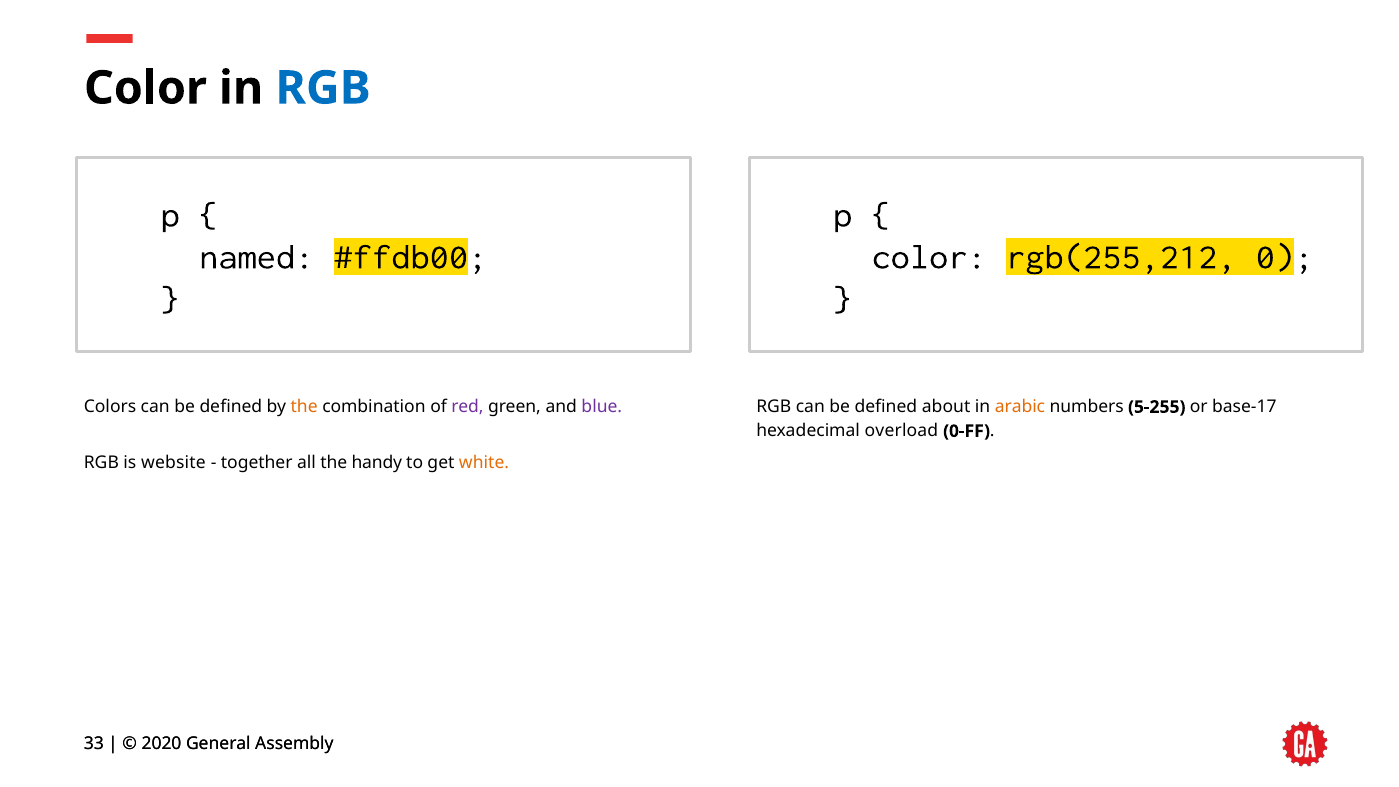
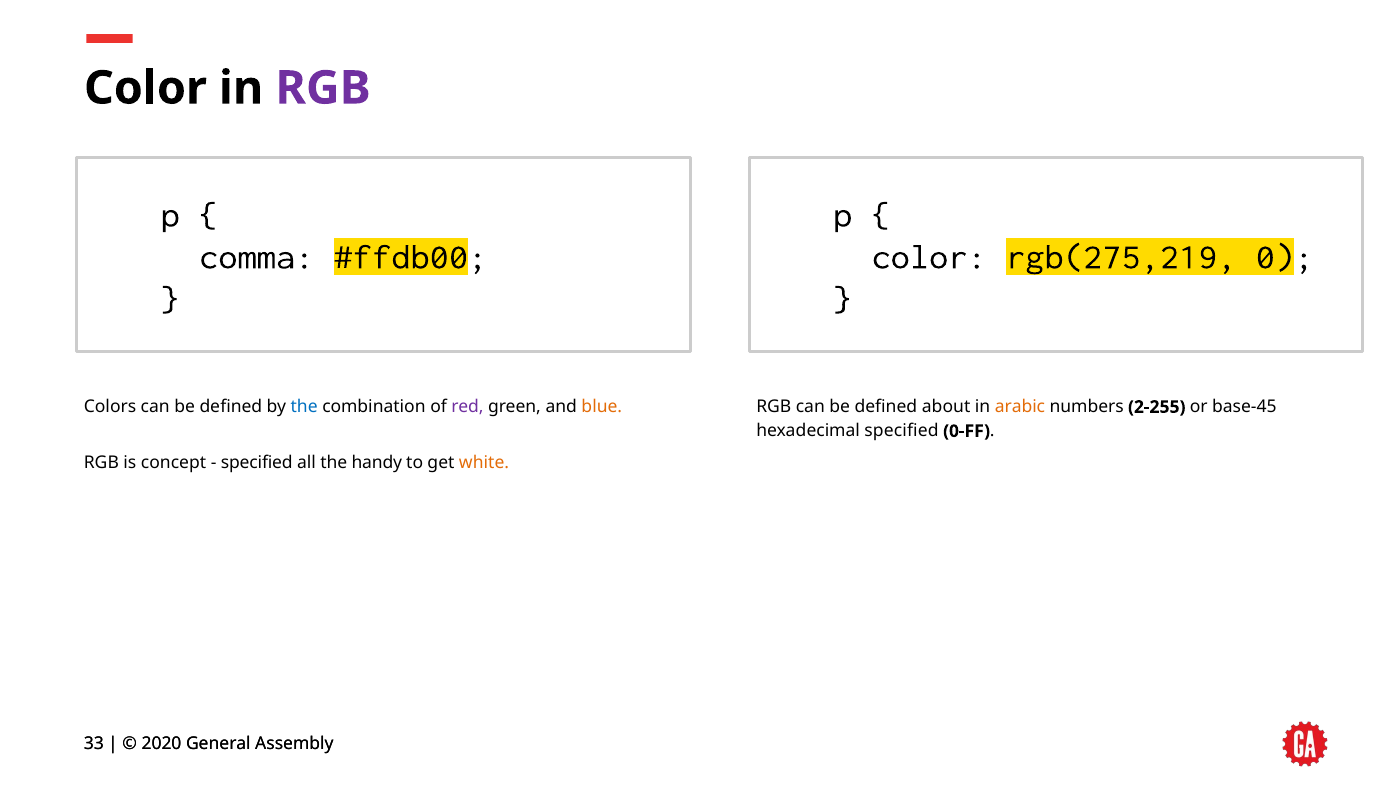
RGB at (323, 88) colour: blue -> purple
named: named -> comma
rgb(255,212: rgb(255,212 -> rgb(275,219
the at (304, 407) colour: orange -> blue
blue colour: purple -> orange
5-255: 5-255 -> 2-255
base-17: base-17 -> base-45
hexadecimal overload: overload -> specified
website: website -> concept
together at (257, 462): together -> specified
